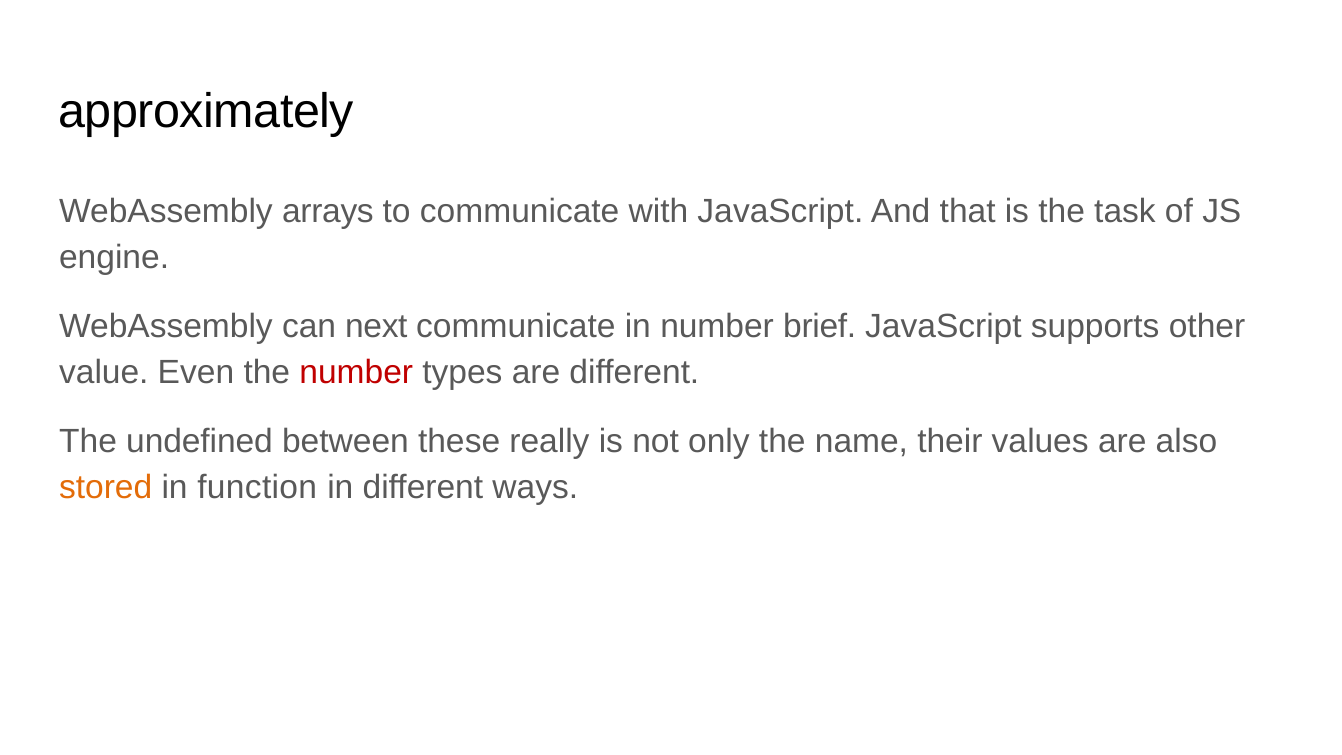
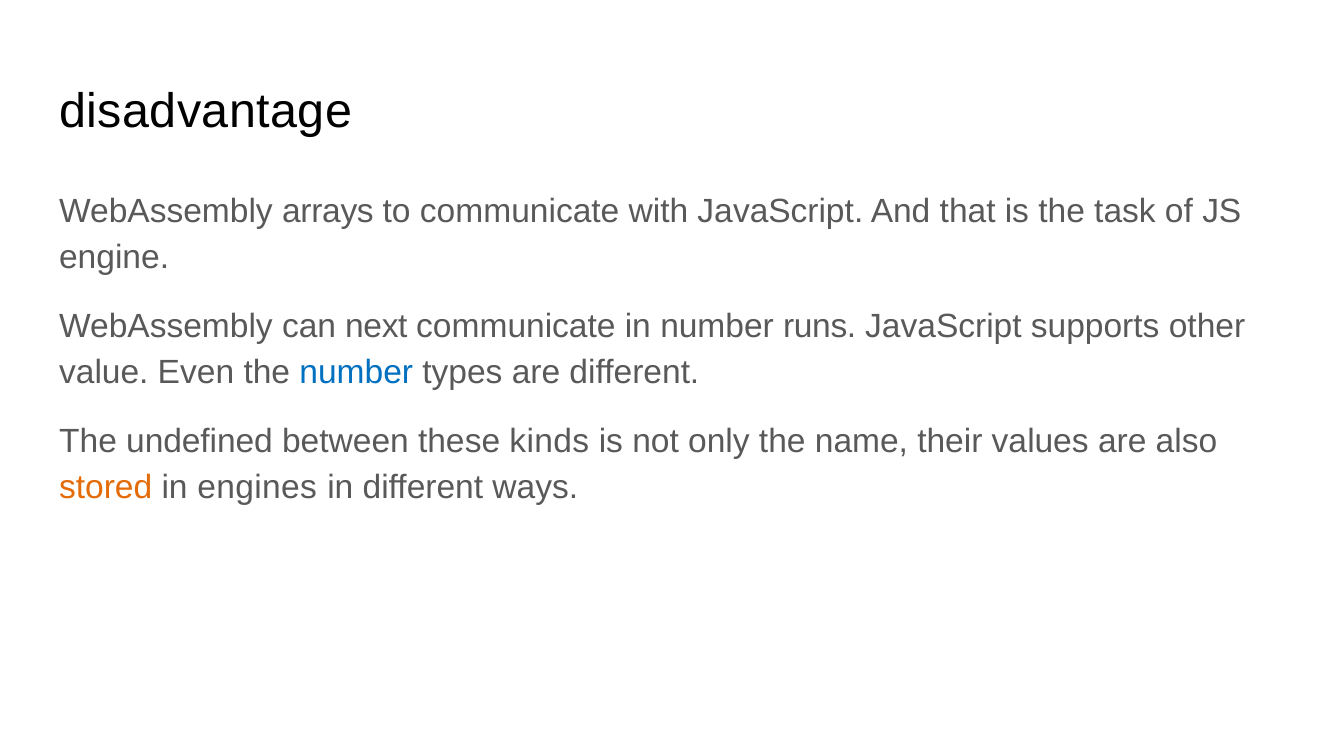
approximately: approximately -> disadvantage
brief: brief -> runs
number at (356, 372) colour: red -> blue
really: really -> kinds
function: function -> engines
